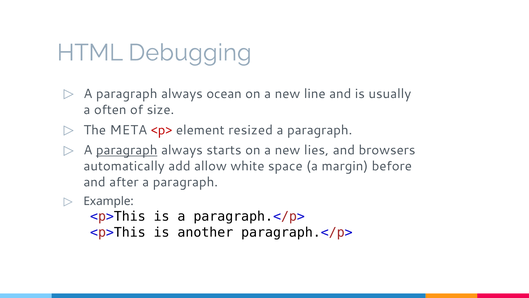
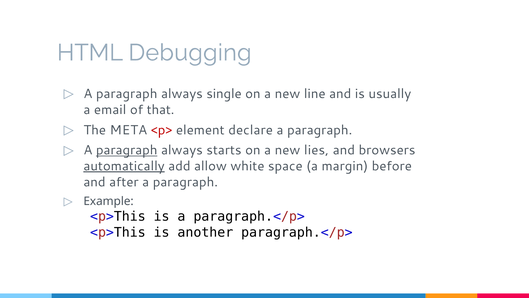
ocean: ocean -> single
often: often -> email
size: size -> that
resized: resized -> declare
automatically underline: none -> present
